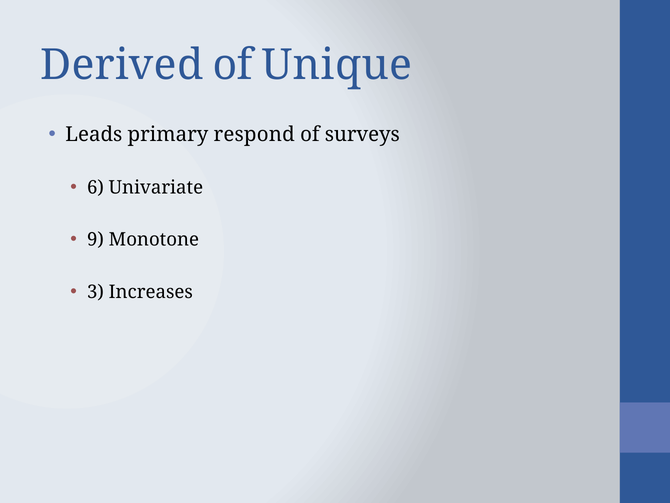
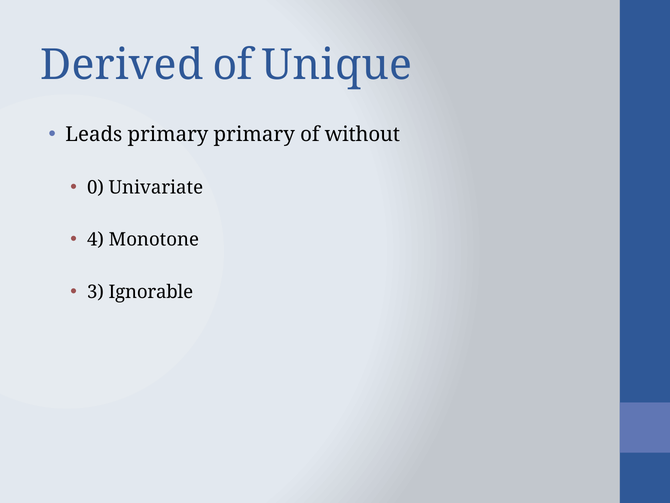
primary respond: respond -> primary
surveys: surveys -> without
6: 6 -> 0
9: 9 -> 4
Increases: Increases -> Ignorable
